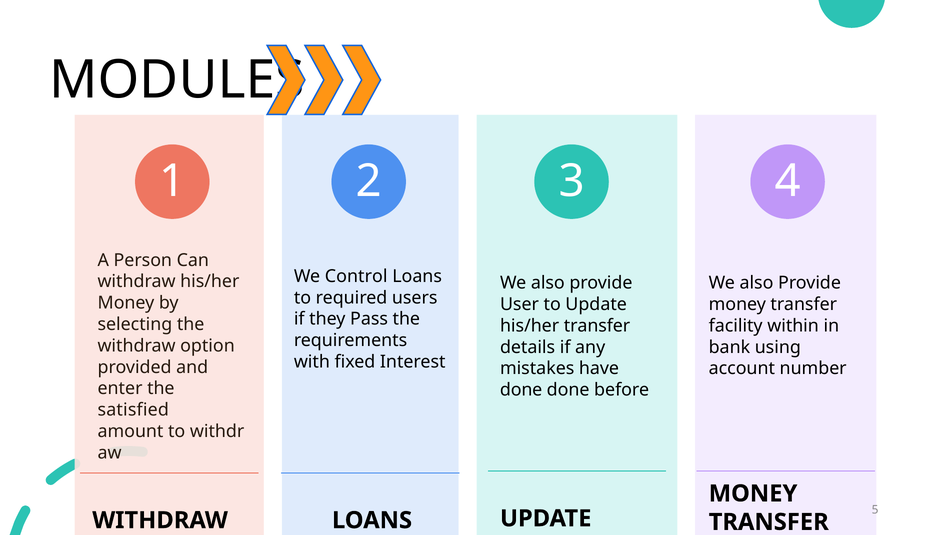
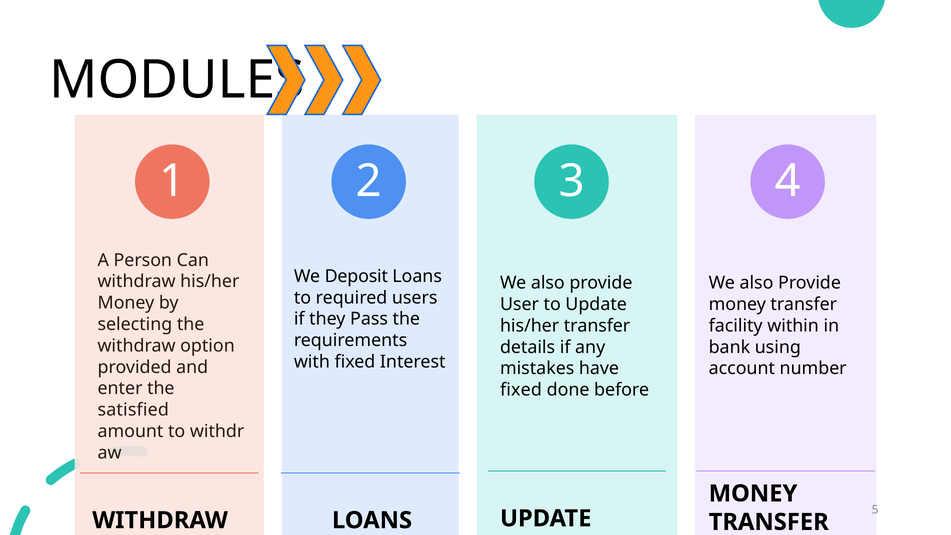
Control: Control -> Deposit
done at (521, 390): done -> fixed
